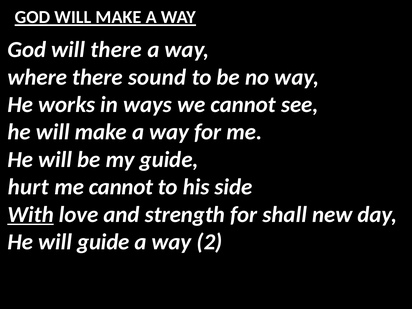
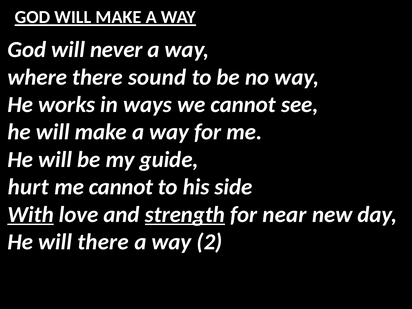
will there: there -> never
strength underline: none -> present
shall: shall -> near
will guide: guide -> there
